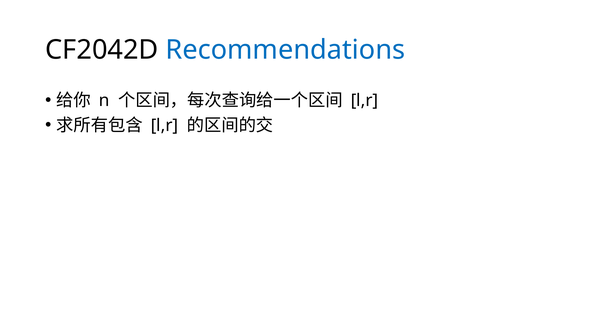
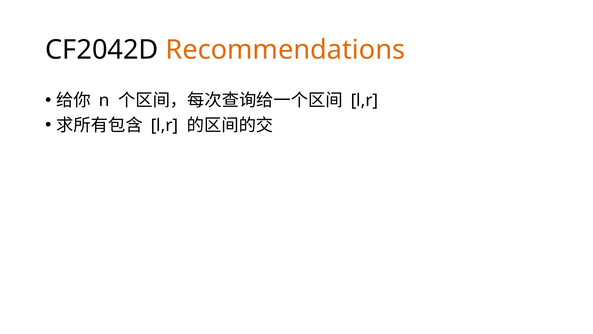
Recommendations colour: blue -> orange
